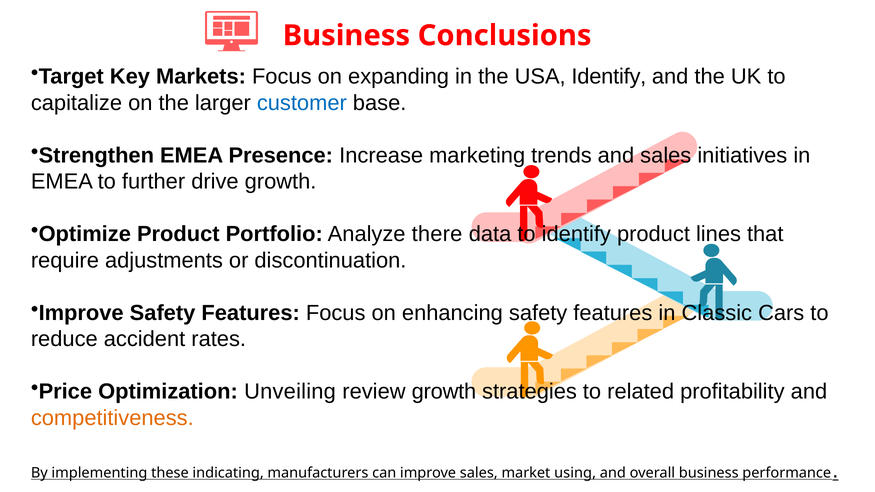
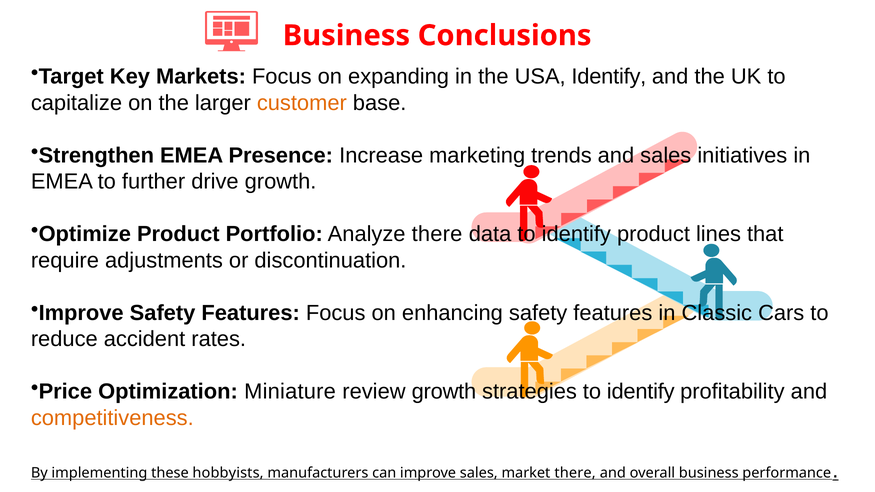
customer colour: blue -> orange
Unveiling: Unveiling -> Miniature
strategies to related: related -> identify
indicating: indicating -> hobbyists
market using: using -> there
